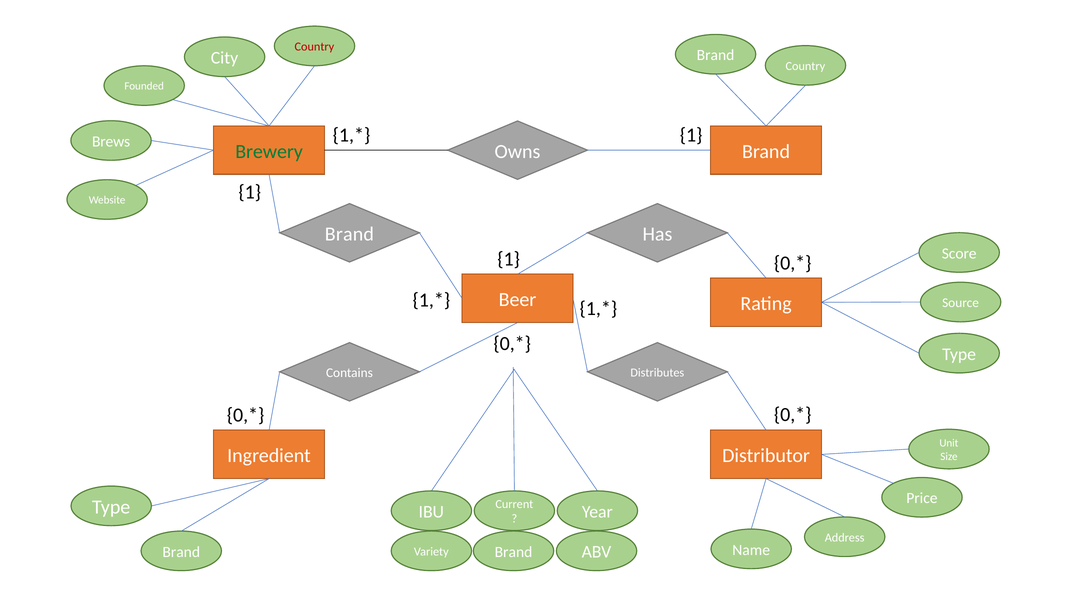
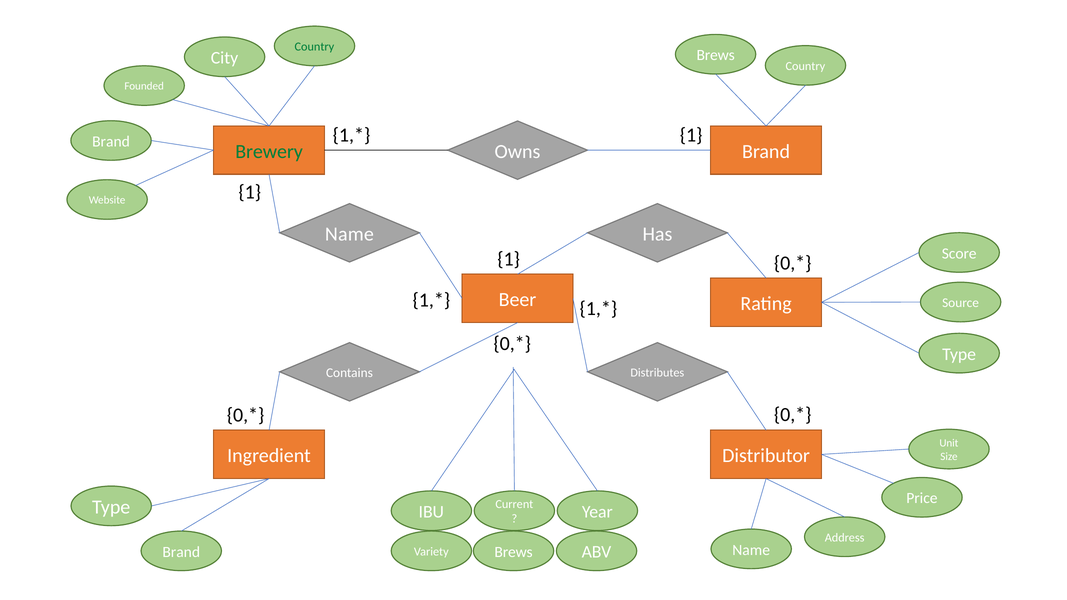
Country at (314, 47) colour: red -> green
Brand at (716, 55): Brand -> Brews
Brews at (111, 142): Brews -> Brand
Brand at (349, 234): Brand -> Name
Variety Brand: Brand -> Brews
